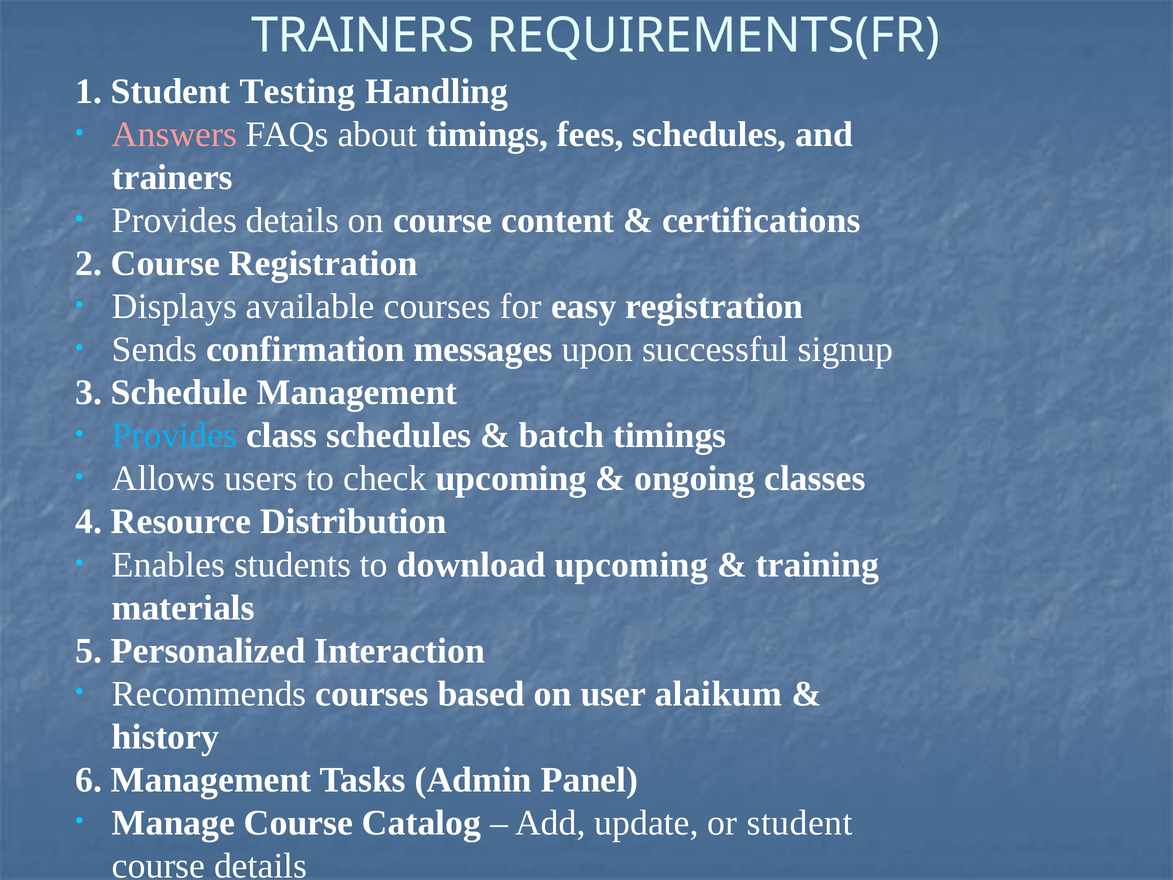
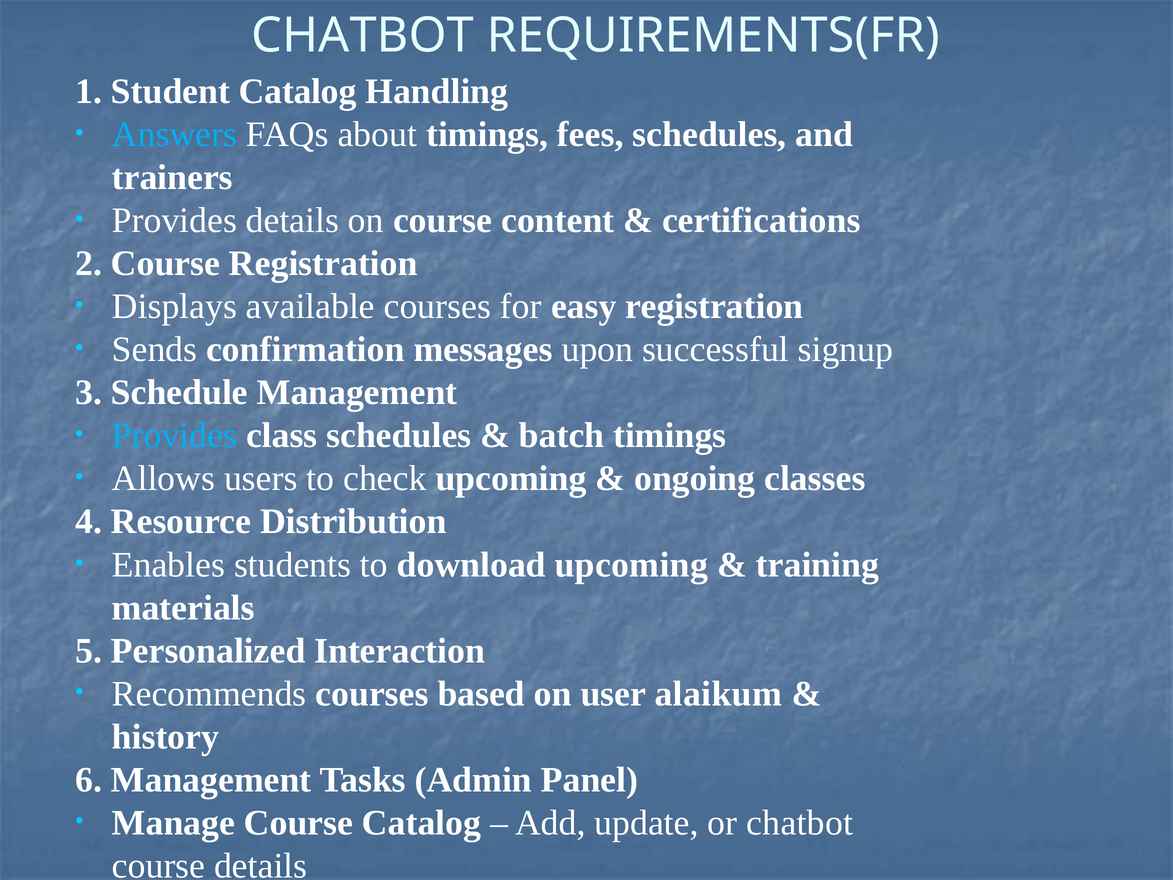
TRAINERS at (363, 36): TRAINERS -> CHATBOT
Student Testing: Testing -> Catalog
Answers colour: pink -> light blue
or student: student -> chatbot
